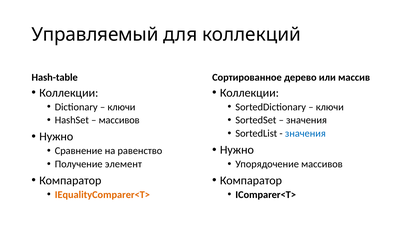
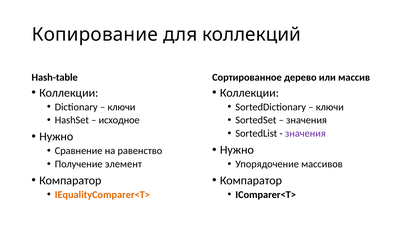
Управляемый: Управляемый -> Копирование
массивов at (119, 120): массивов -> исходное
значения at (305, 134) colour: blue -> purple
